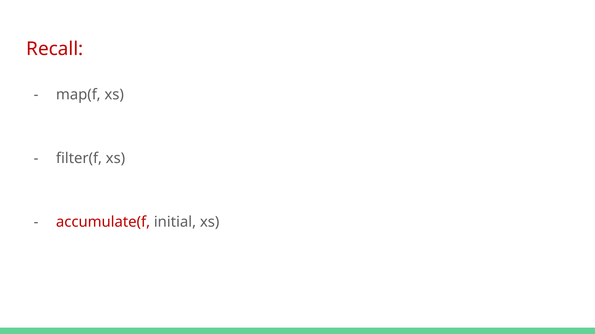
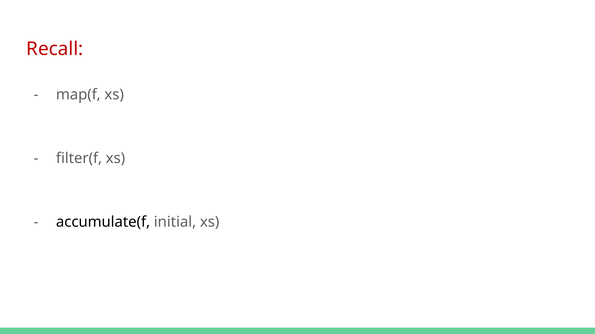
accumulate(f colour: red -> black
